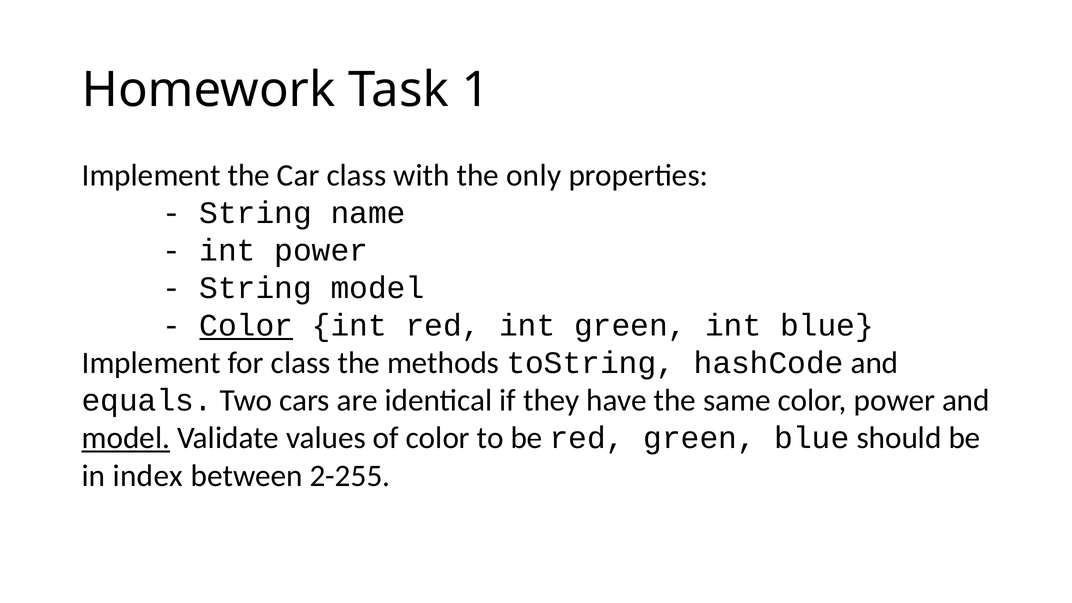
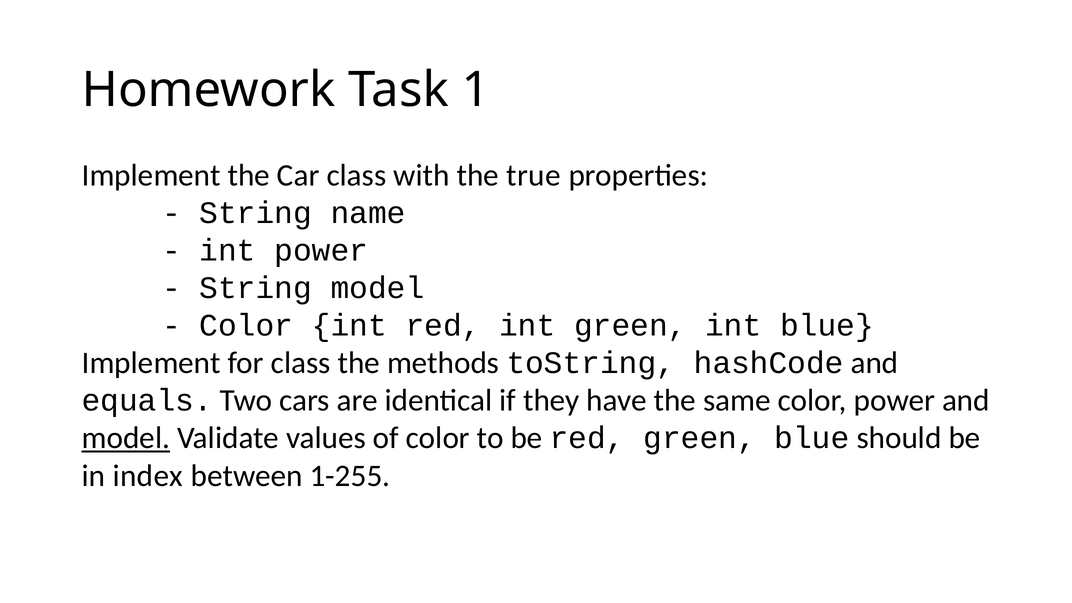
only: only -> true
Color at (246, 326) underline: present -> none
2-255: 2-255 -> 1-255
